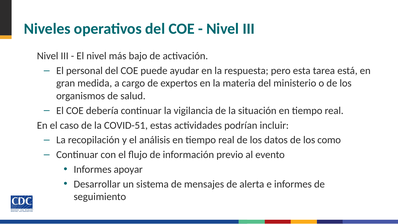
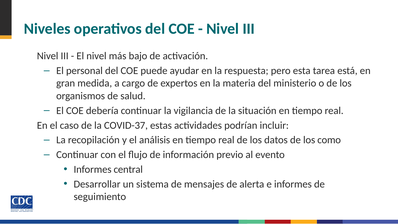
COVID-51: COVID-51 -> COVID-37
apoyar: apoyar -> central
